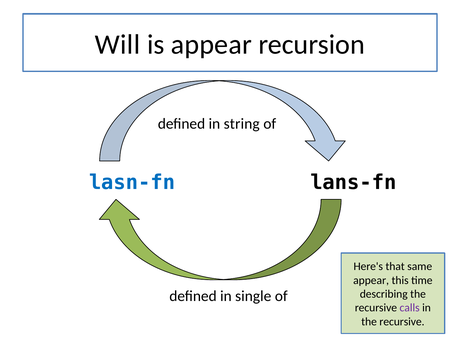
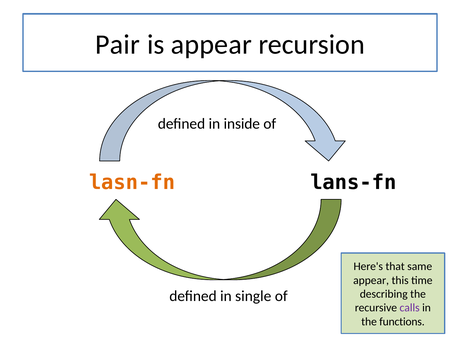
Will: Will -> Pair
string: string -> inside
lasn-fn colour: blue -> orange
recursive at (402, 322): recursive -> functions
